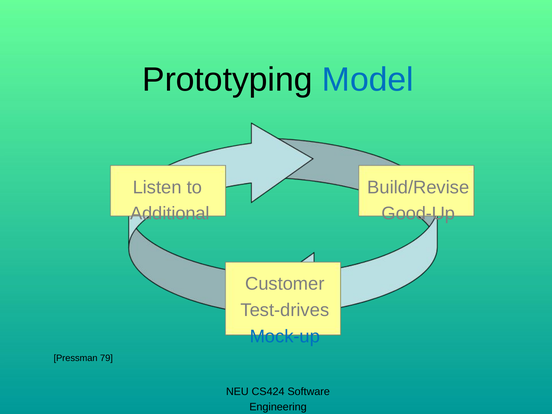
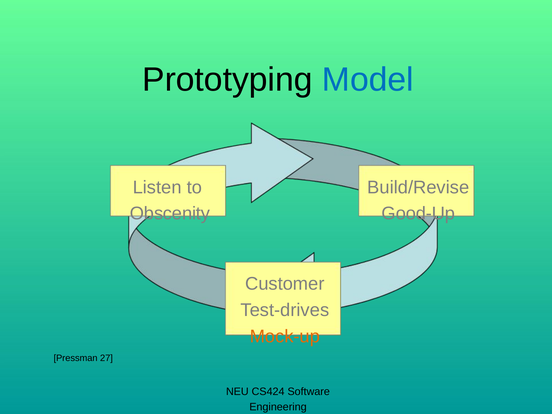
Additional: Additional -> Obscenity
Mock-up colour: blue -> orange
79: 79 -> 27
